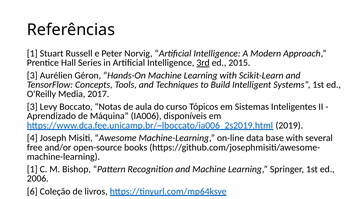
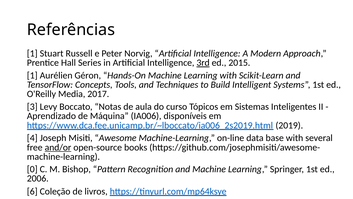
3 at (32, 75): 3 -> 1
and/or underline: none -> present
1 at (32, 169): 1 -> 0
